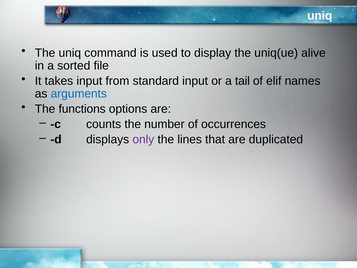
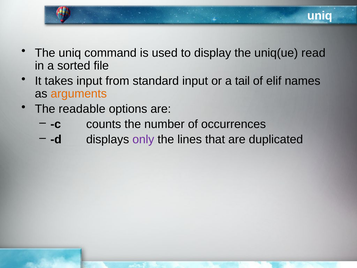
alive: alive -> read
arguments colour: blue -> orange
functions: functions -> readable
